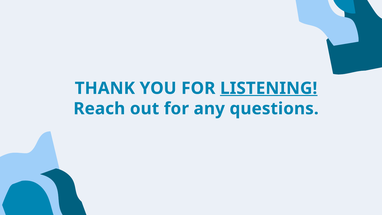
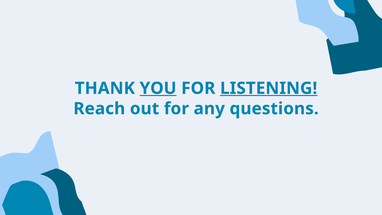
YOU underline: none -> present
